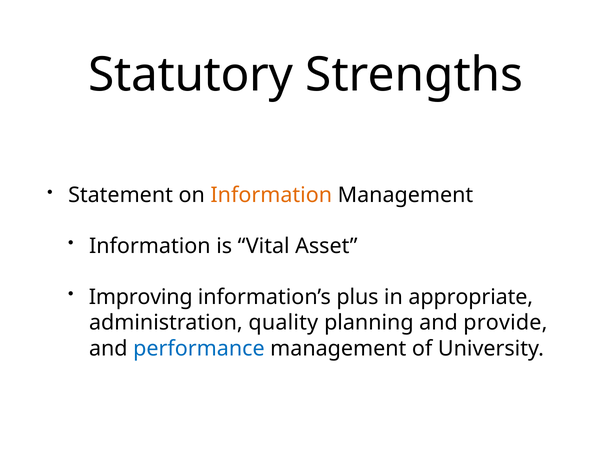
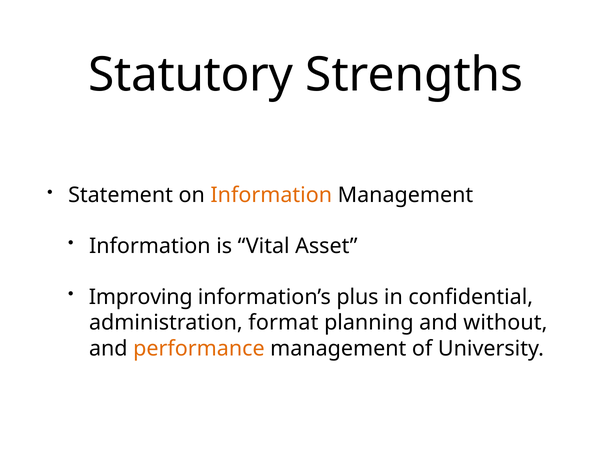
appropriate: appropriate -> confidential
quality: quality -> format
provide: provide -> without
performance colour: blue -> orange
